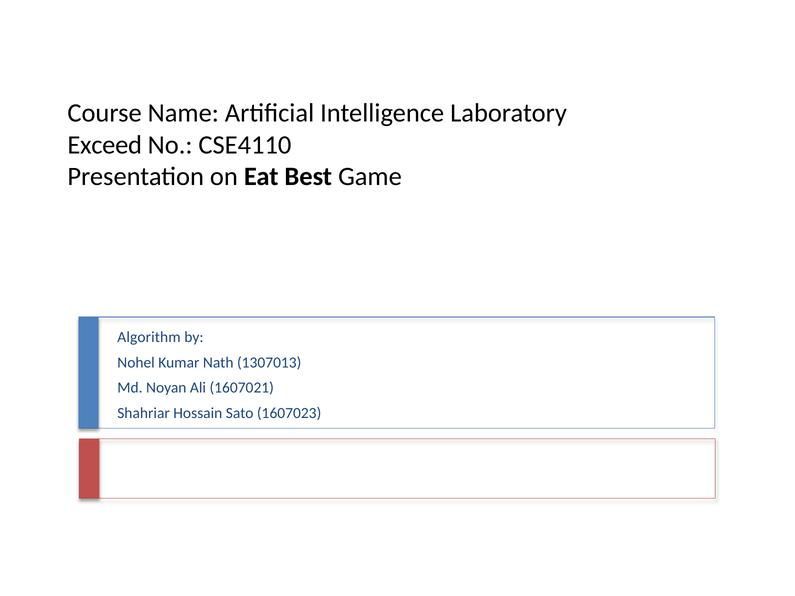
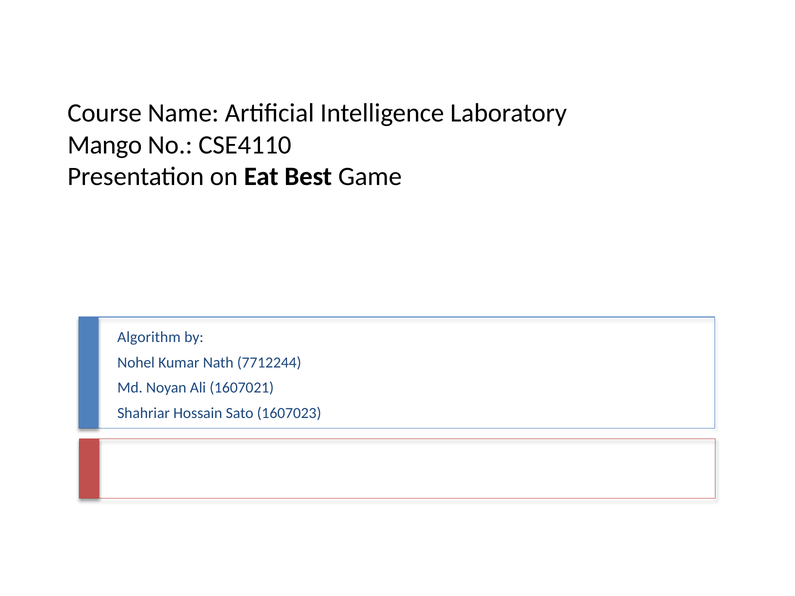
Exceed: Exceed -> Mango
1307013: 1307013 -> 7712244
